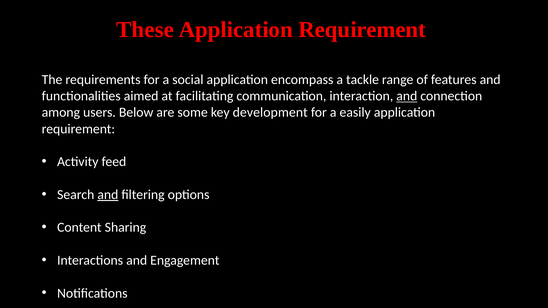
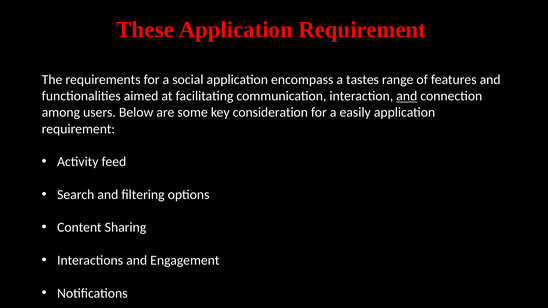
tackle: tackle -> tastes
development: development -> consideration
and at (108, 195) underline: present -> none
